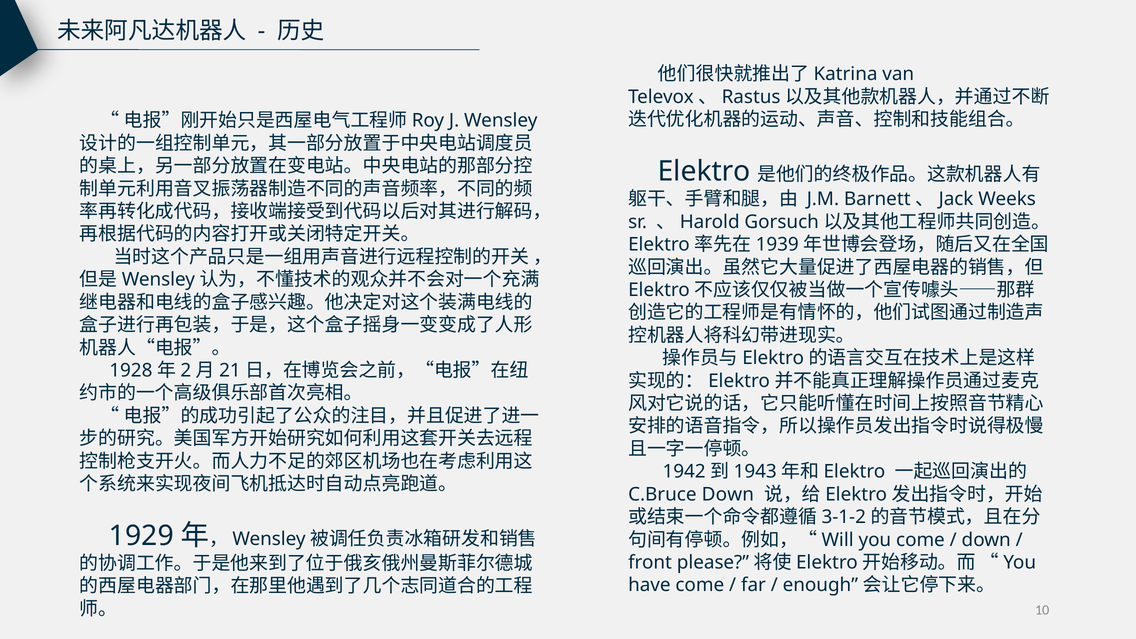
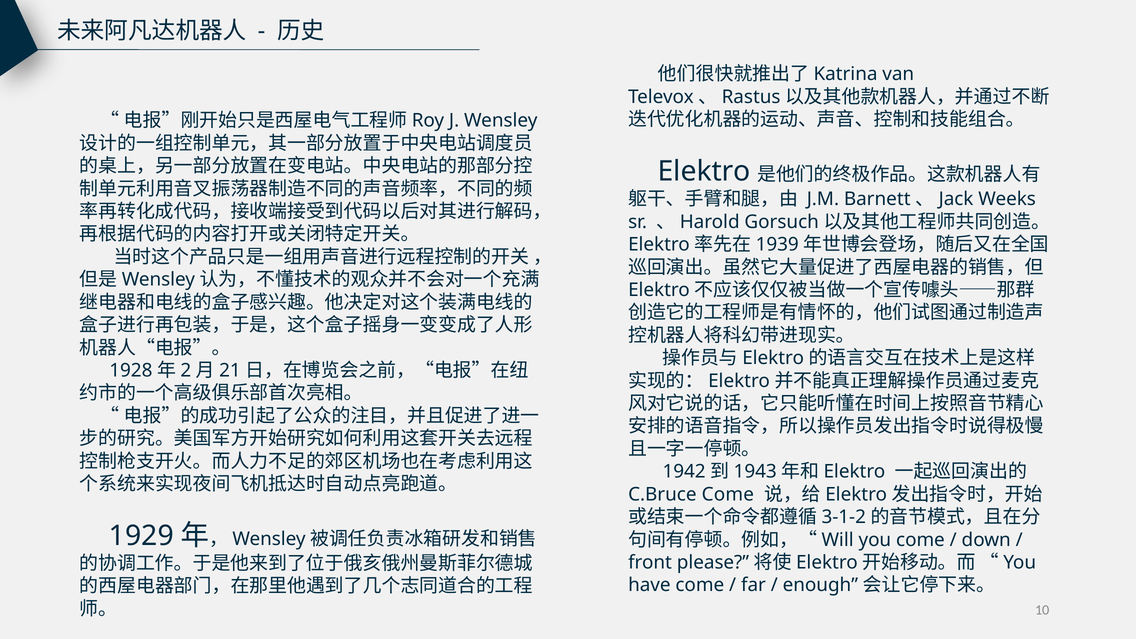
Down at (728, 494): Down -> Come
